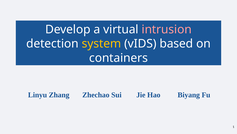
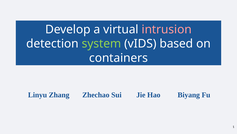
system colour: yellow -> light green
